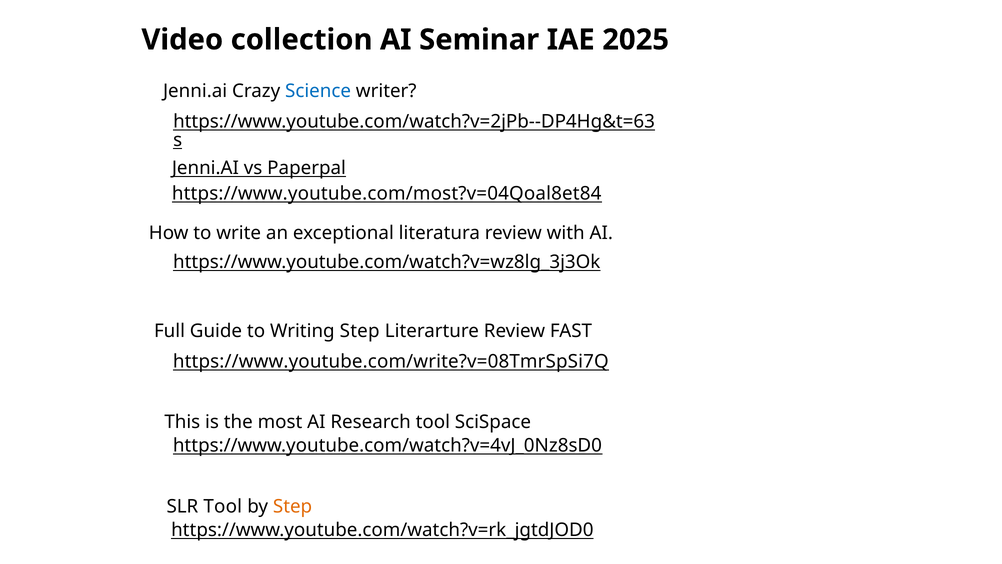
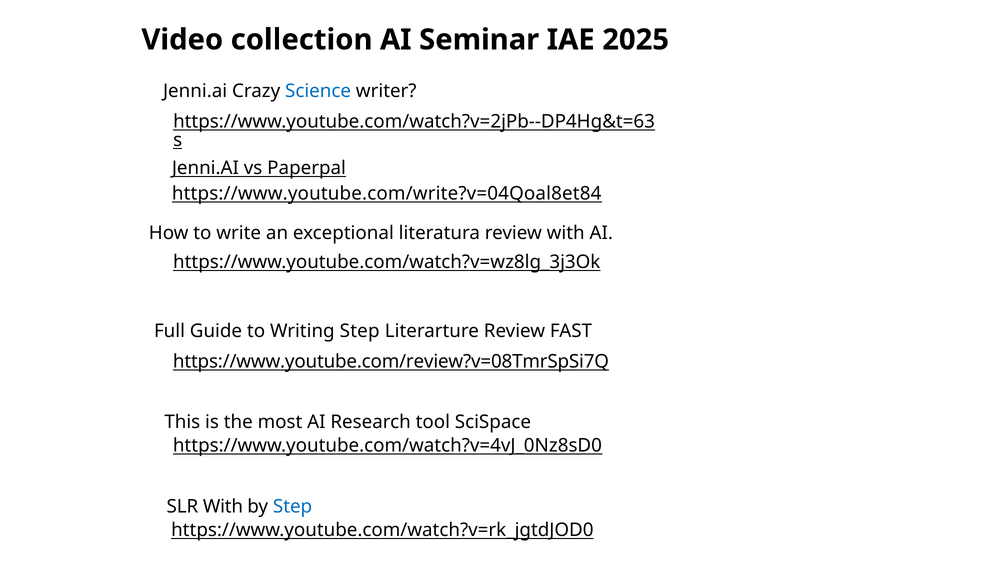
https://www.youtube.com/most?v=04Qoal8et84: https://www.youtube.com/most?v=04Qoal8et84 -> https://www.youtube.com/write?v=04Qoal8et84
https://www.youtube.com/write?v=08TmrSpSi7Q: https://www.youtube.com/write?v=08TmrSpSi7Q -> https://www.youtube.com/review?v=08TmrSpSi7Q
SLR Tool: Tool -> With
Step at (293, 506) colour: orange -> blue
